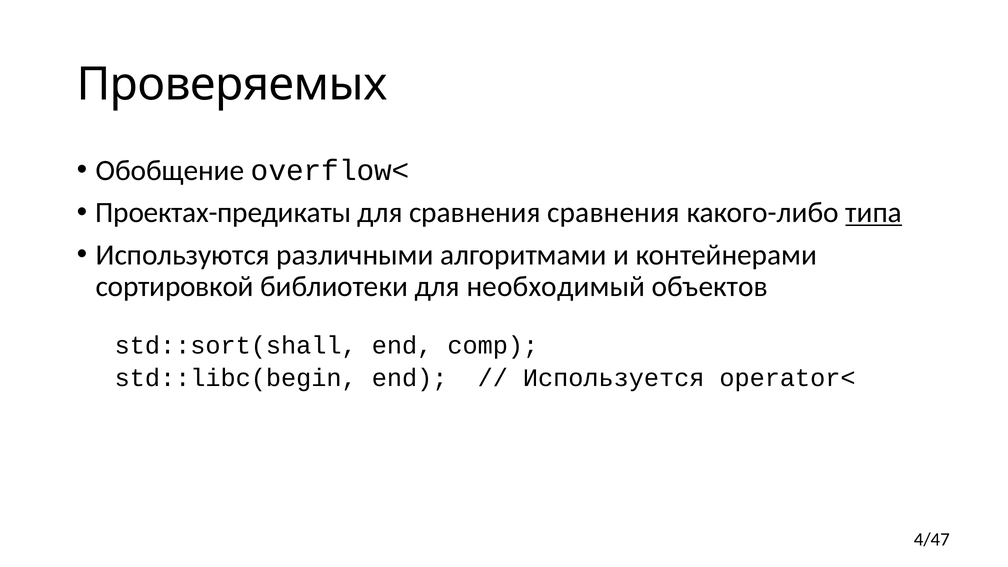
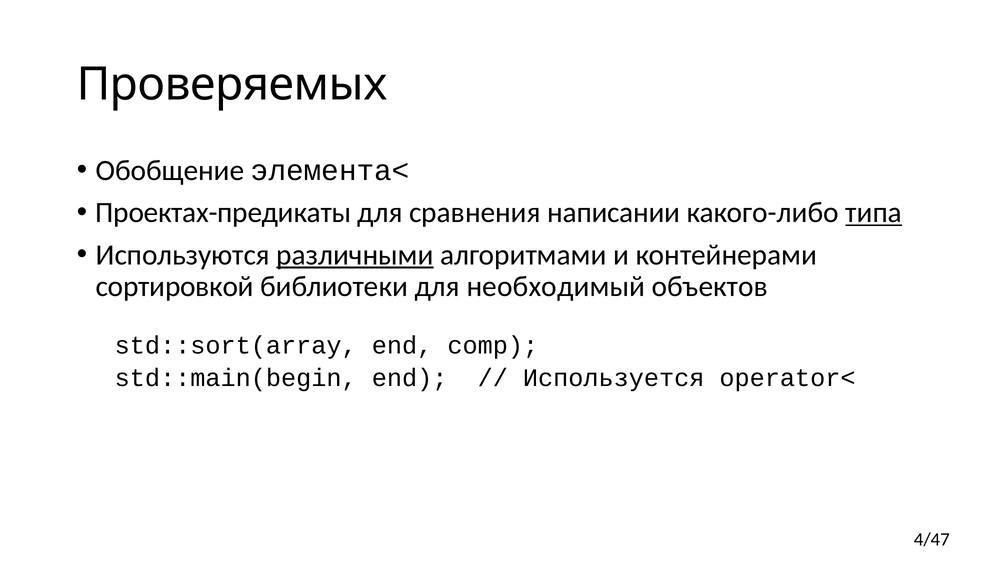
overflow<: overflow< -> элемента<
сравнения сравнения: сравнения -> написании
различными underline: none -> present
std::sort(shall: std::sort(shall -> std::sort(array
std::libc(begin: std::libc(begin -> std::main(begin
